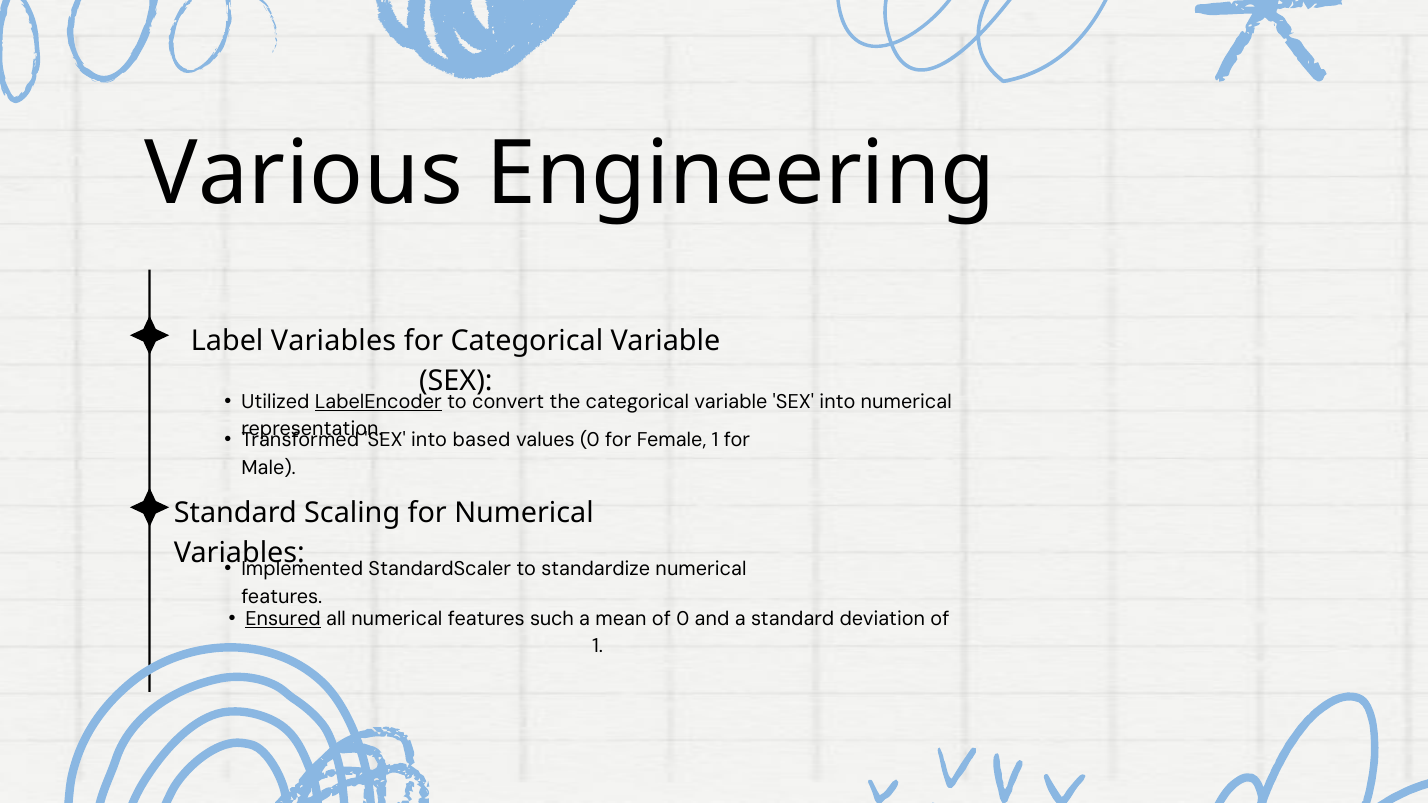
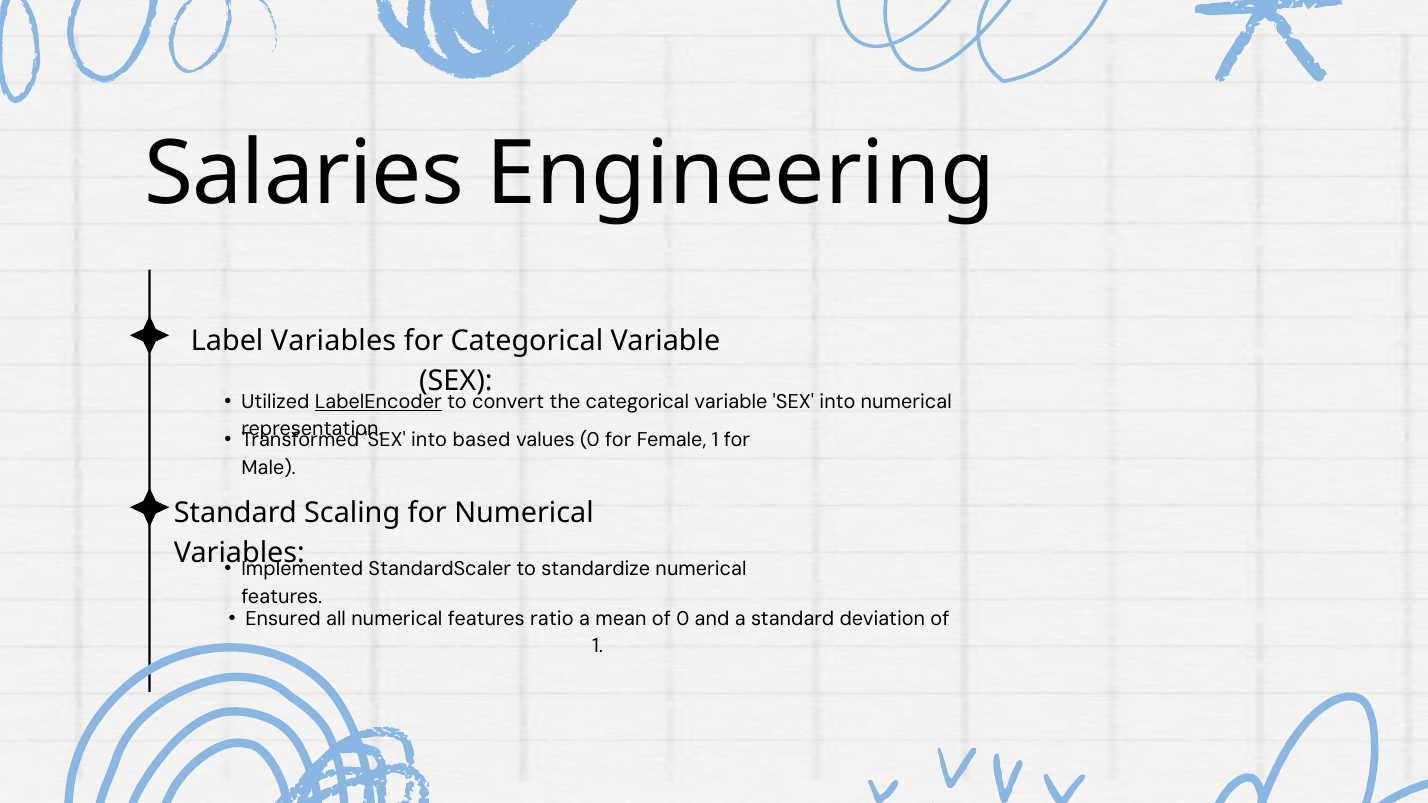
Various: Various -> Salaries
Ensured underline: present -> none
such: such -> ratio
